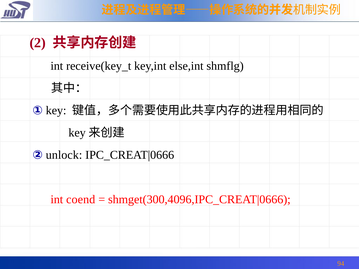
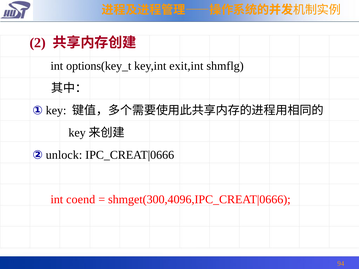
receive(key_t: receive(key_t -> options(key_t
else,int: else,int -> exit,int
